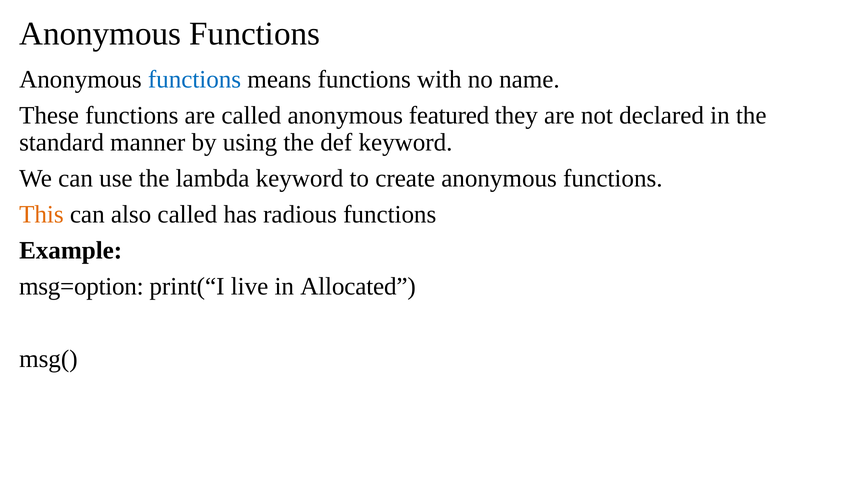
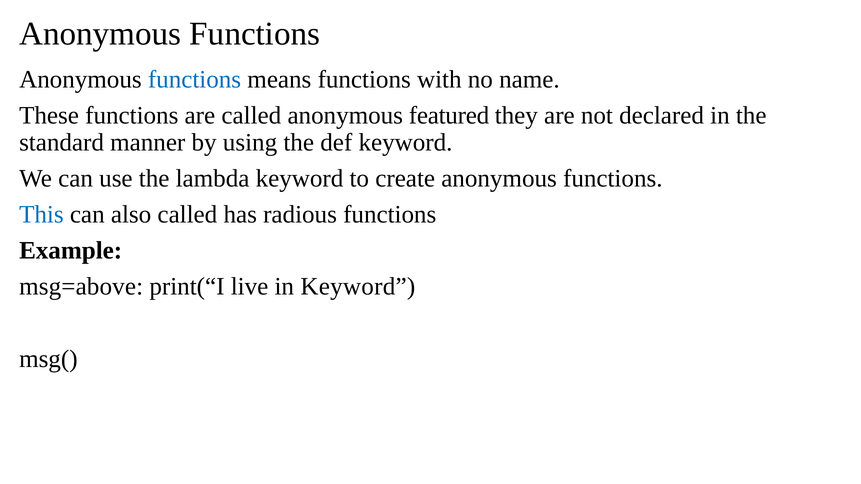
This colour: orange -> blue
msg=option: msg=option -> msg=above
in Allocated: Allocated -> Keyword
